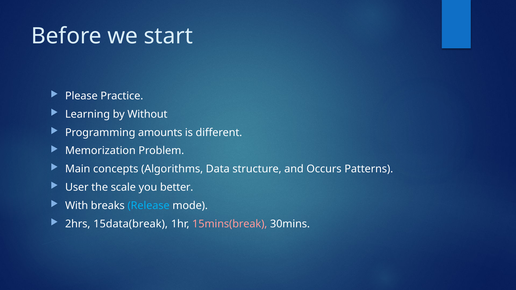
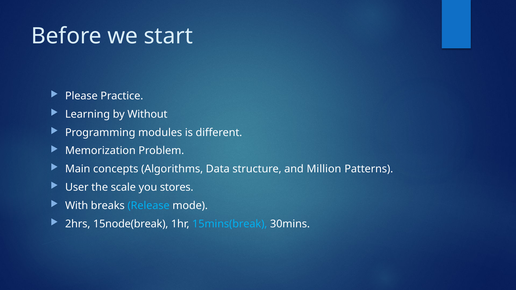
amounts: amounts -> modules
Occurs: Occurs -> Million
better: better -> stores
15data(break: 15data(break -> 15node(break
15mins(break colour: pink -> light blue
